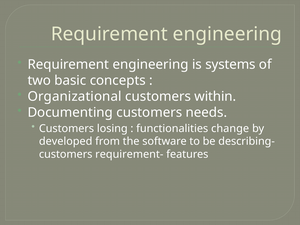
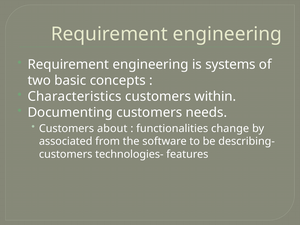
Organizational: Organizational -> Characteristics
losing: losing -> about
developed: developed -> associated
requirement-: requirement- -> technologies-
